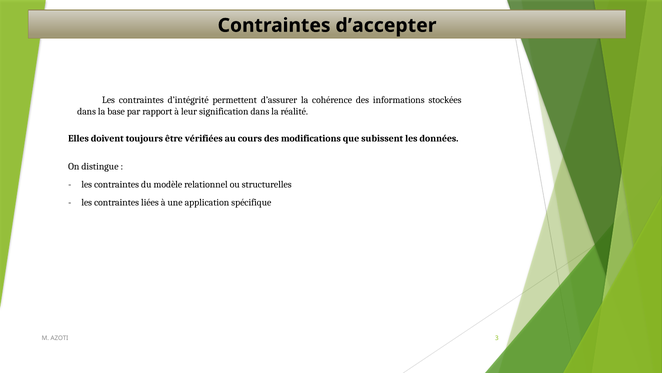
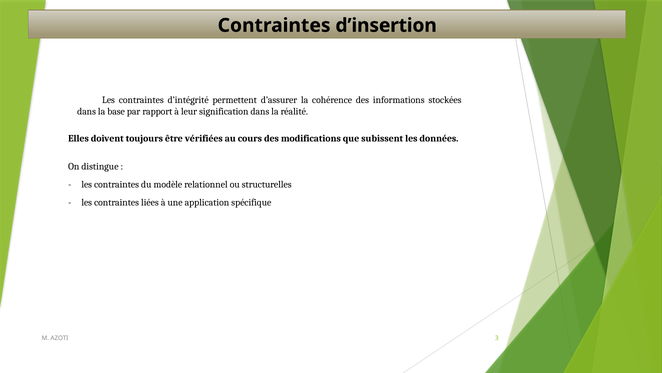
d’accepter: d’accepter -> d’insertion
